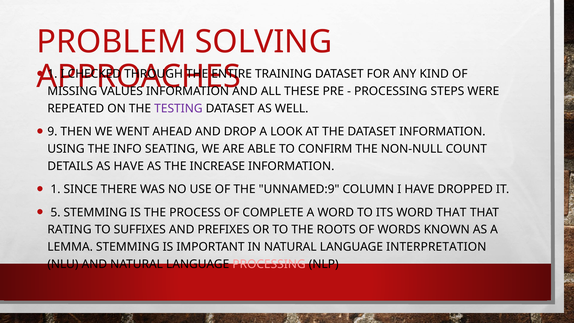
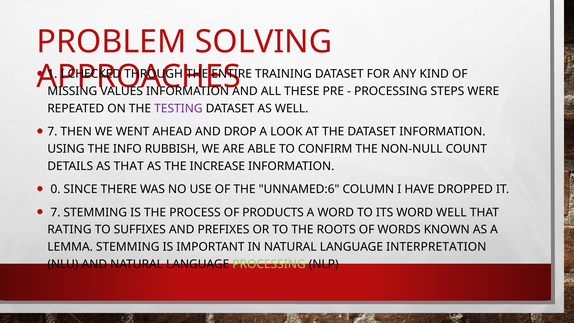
9 at (52, 132): 9 -> 7
SEATING: SEATING -> RUBBISH
AS HAVE: HAVE -> THAT
1 at (55, 189): 1 -> 0
UNNAMED:9: UNNAMED:9 -> UNNAMED:6
5 at (55, 212): 5 -> 7
COMPLETE: COMPLETE -> PRODUCTS
WORD THAT: THAT -> WELL
PROCESSING at (269, 264) colour: pink -> light green
